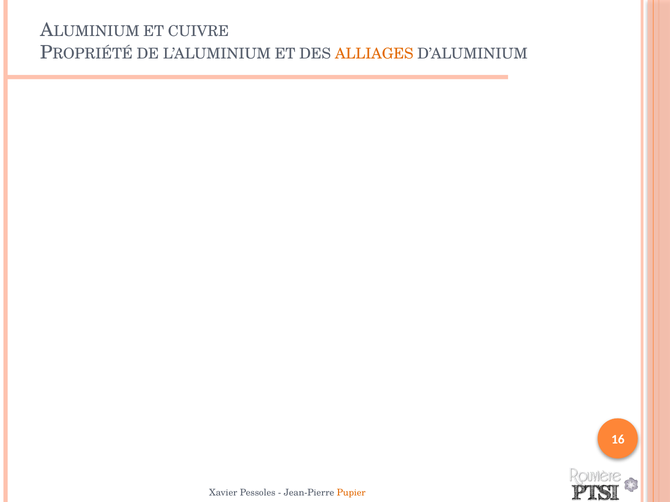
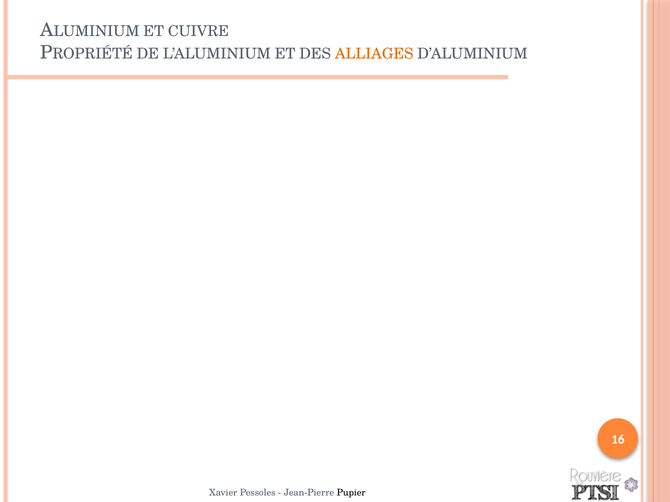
Pupier colour: orange -> black
